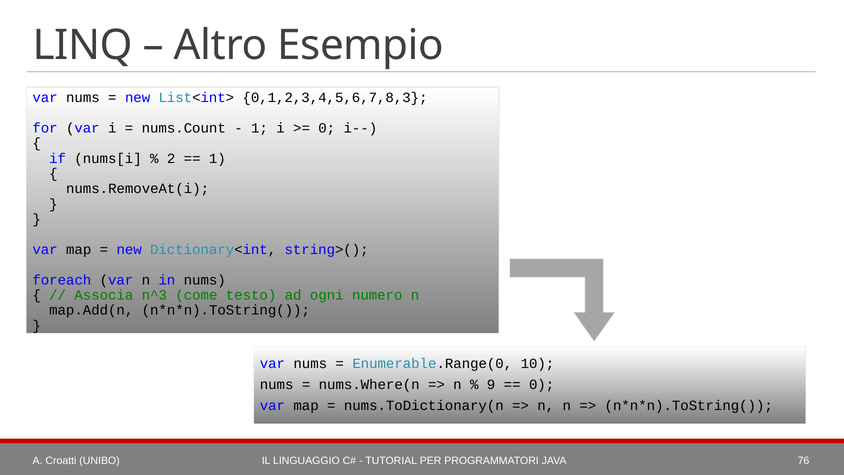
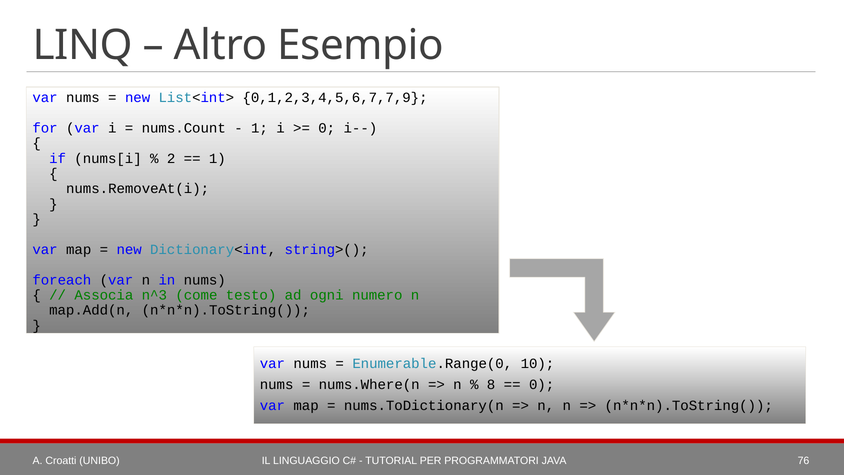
0,1,2,3,4,5,6,7,8,3: 0,1,2,3,4,5,6,7,8,3 -> 0,1,2,3,4,5,6,7,7,9
9: 9 -> 8
